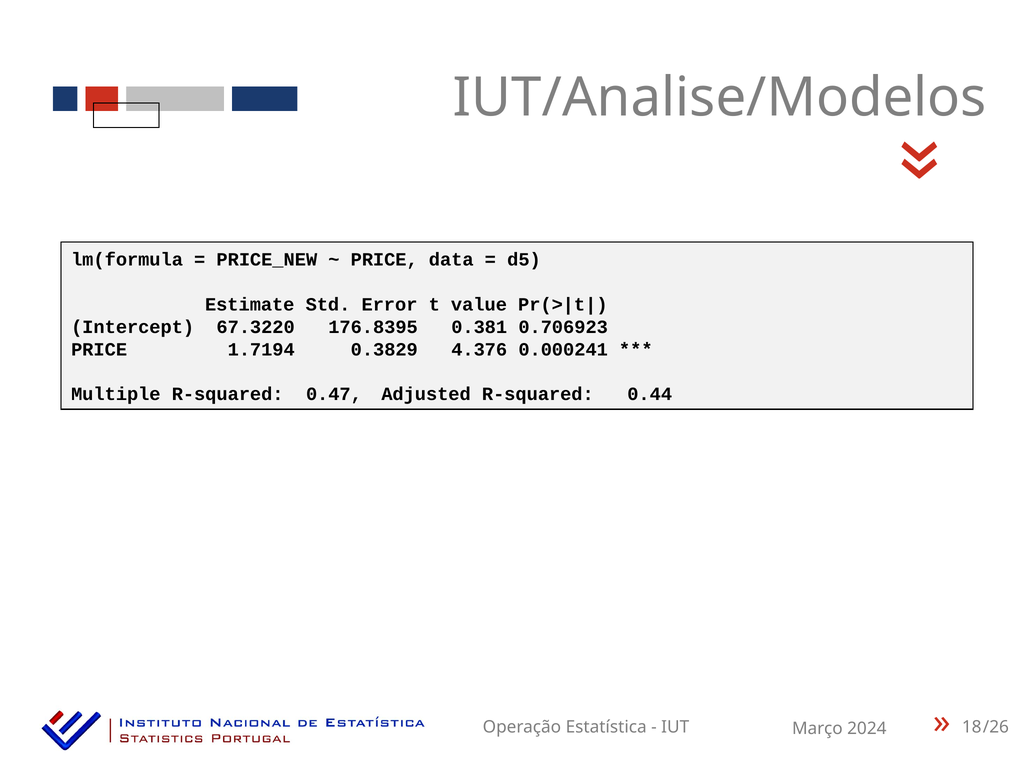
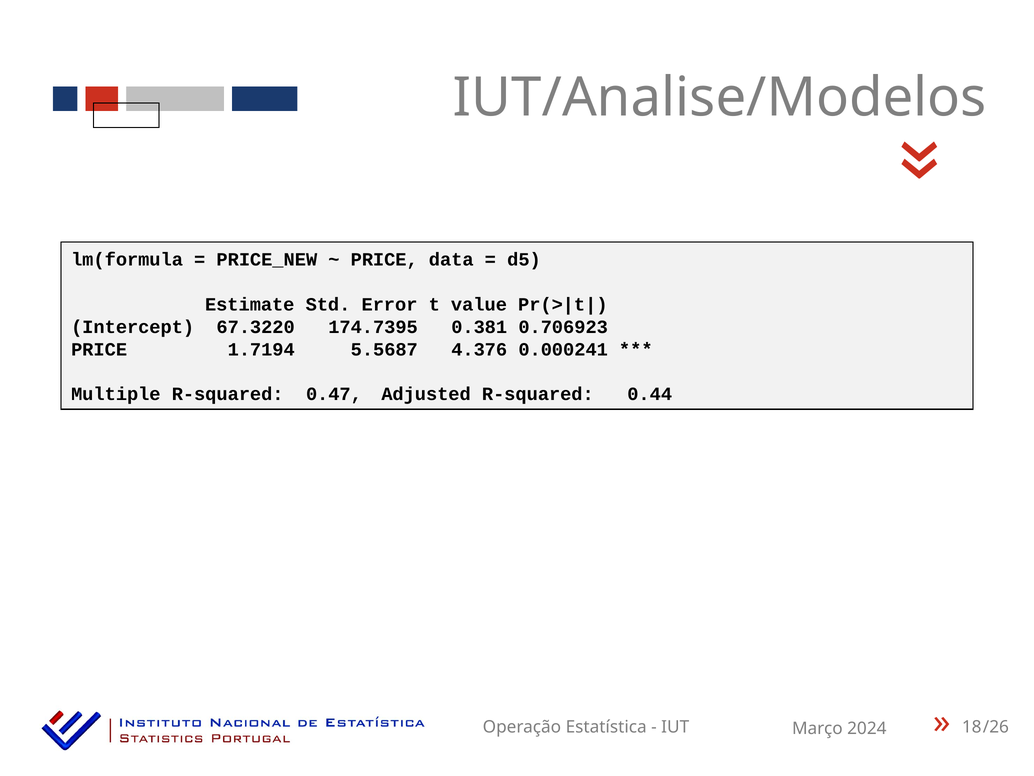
176.8395: 176.8395 -> 174.7395
0.3829: 0.3829 -> 5.5687
